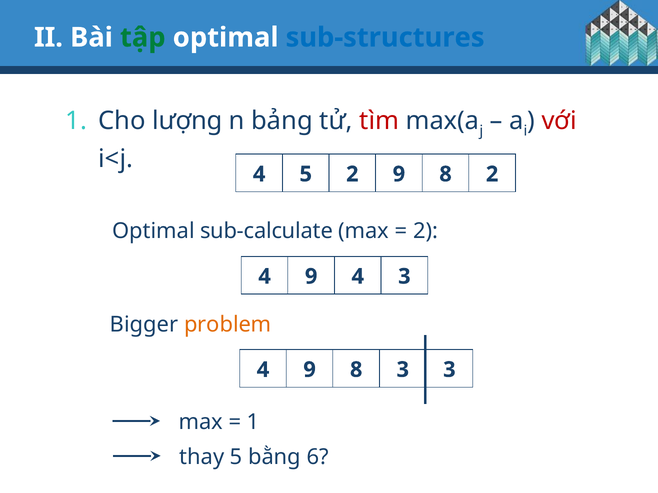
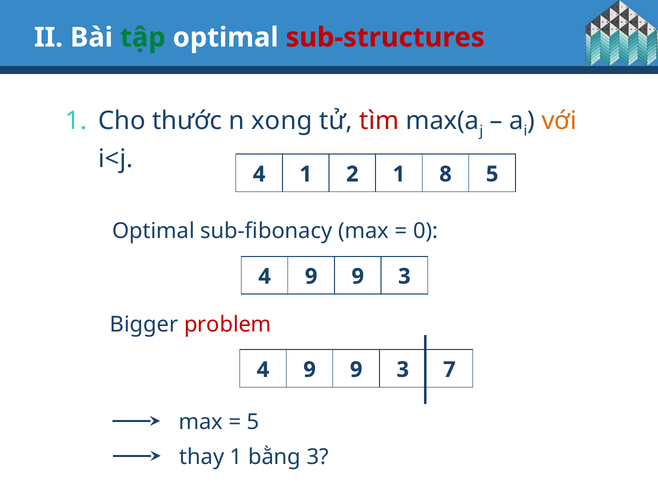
sub-structures colour: blue -> red
lượng: lượng -> thước
bảng: bảng -> xong
với colour: red -> orange
4 5: 5 -> 1
2 9: 9 -> 1
8 2: 2 -> 5
sub-calculate: sub-calculate -> sub-fibonacy
2 at (426, 231): 2 -> 0
4 at (358, 277): 4 -> 9
problem colour: orange -> red
8 at (356, 370): 8 -> 9
3 3: 3 -> 7
1 at (253, 423): 1 -> 5
thay 5: 5 -> 1
bằng 6: 6 -> 3
